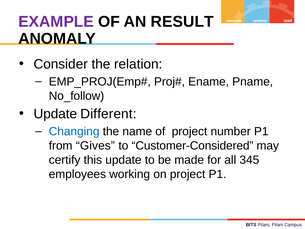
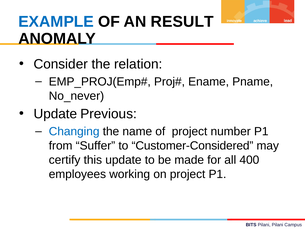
EXAMPLE colour: purple -> blue
No_follow: No_follow -> No_never
Different: Different -> Previous
Gives: Gives -> Suffer
345: 345 -> 400
